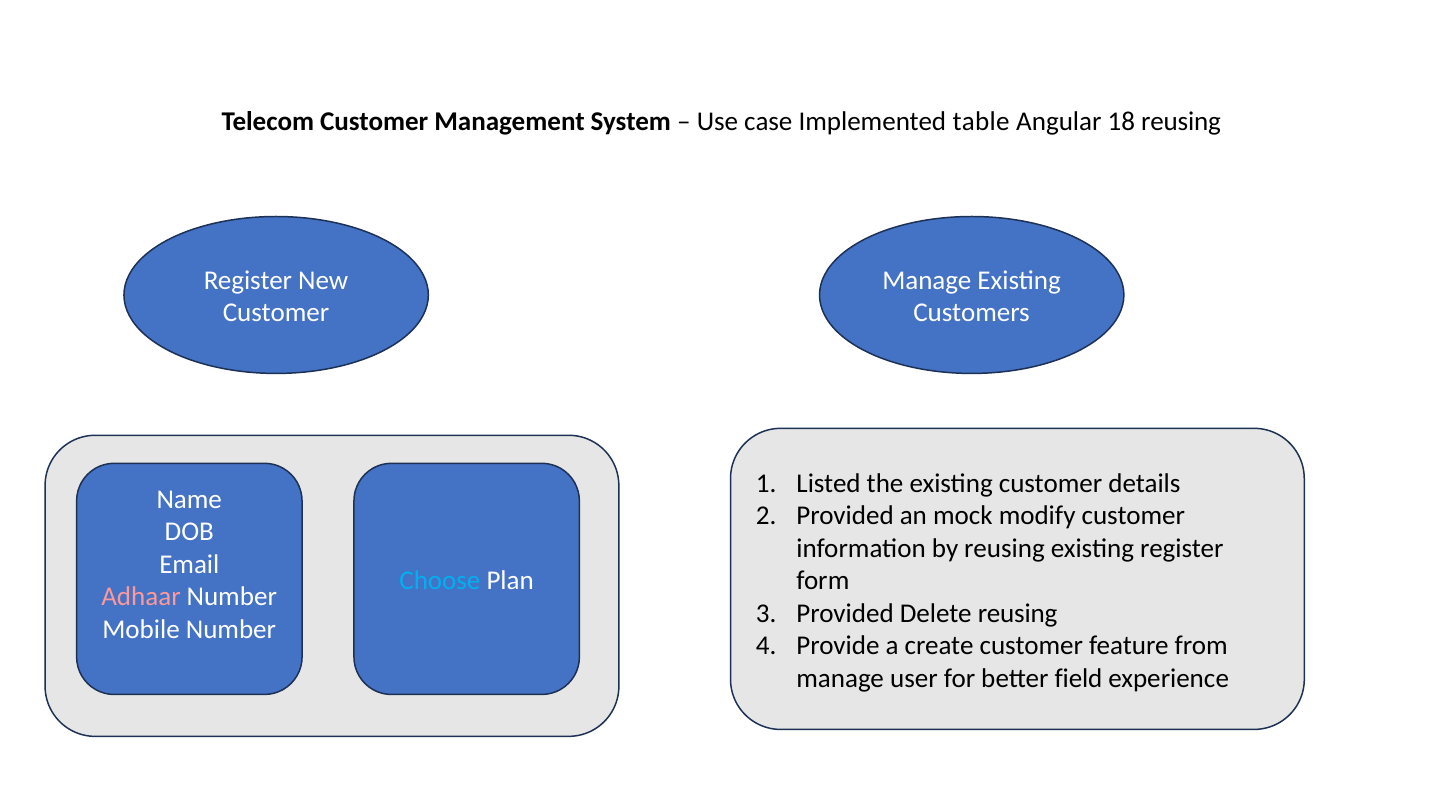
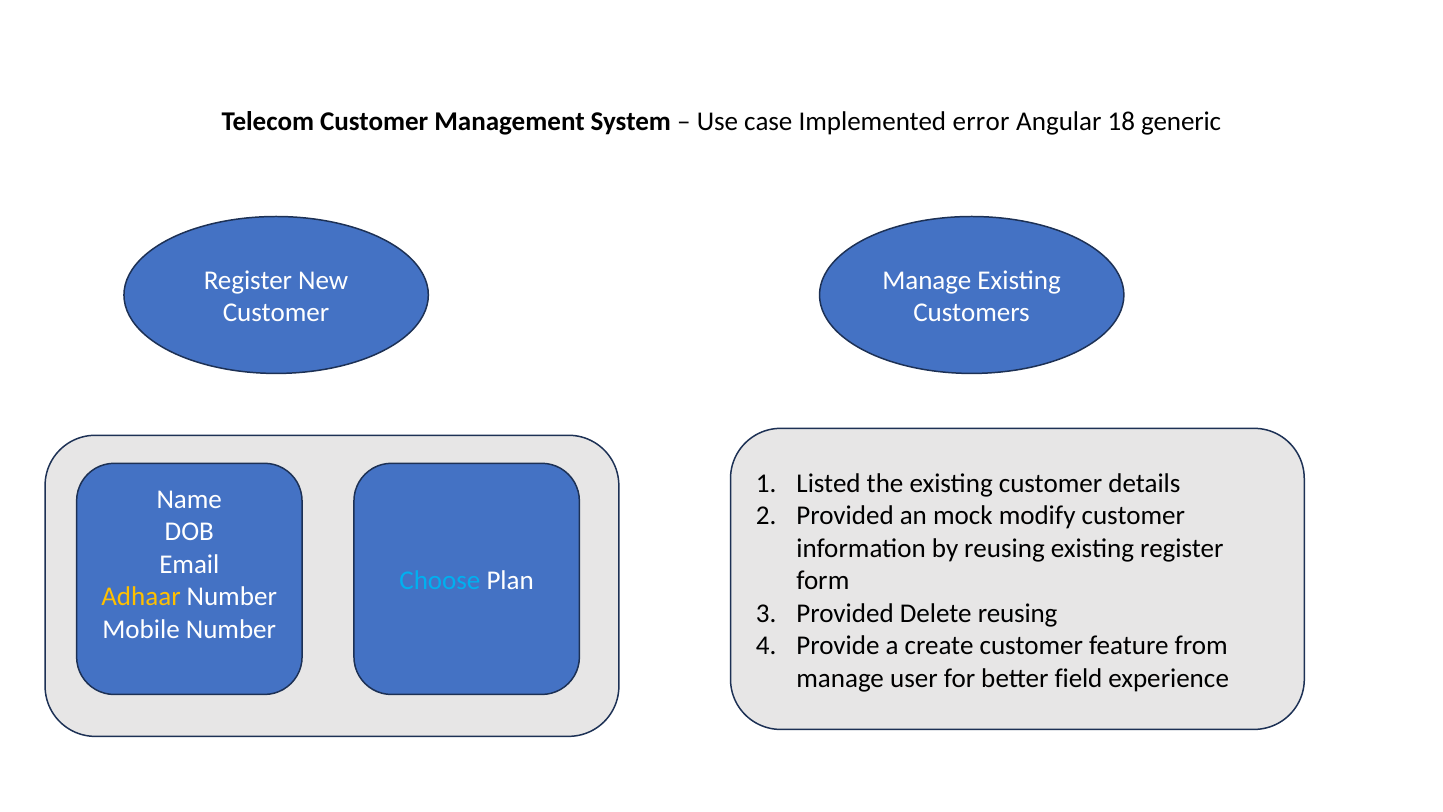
table: table -> error
18 reusing: reusing -> generic
Adhaar colour: pink -> yellow
